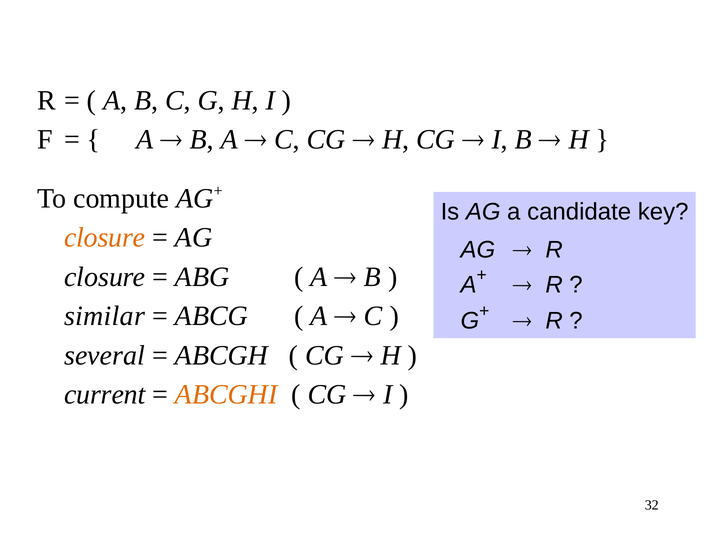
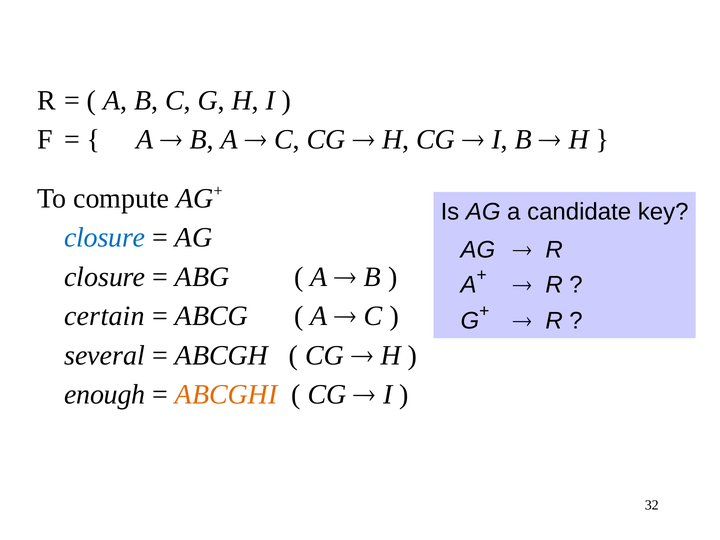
closure at (105, 238) colour: orange -> blue
similar: similar -> certain
current: current -> enough
